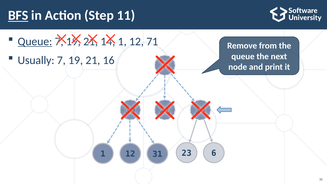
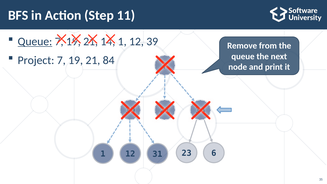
BFS underline: present -> none
71: 71 -> 39
Usually: Usually -> Project
16: 16 -> 84
